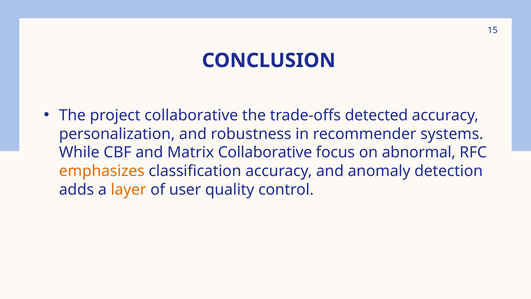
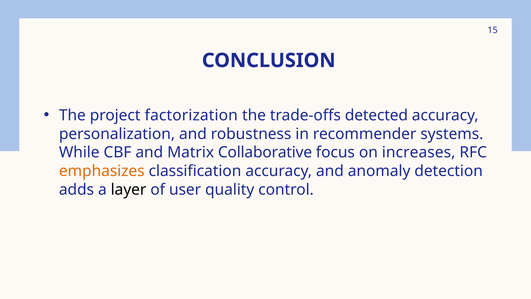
project collaborative: collaborative -> factorization
abnormal: abnormal -> increases
layer colour: orange -> black
